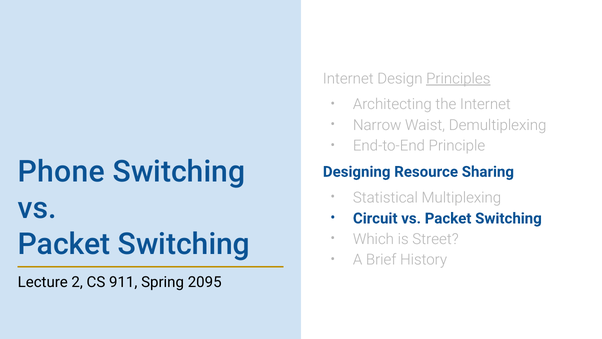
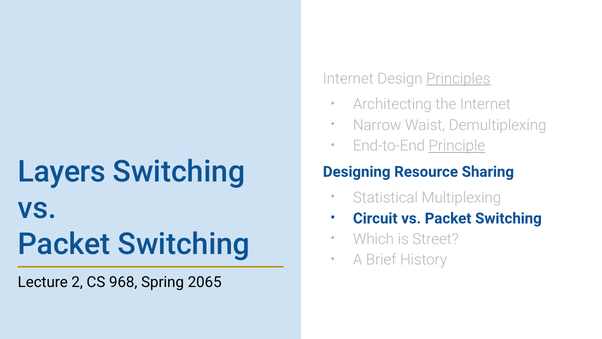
Principle underline: none -> present
Phone: Phone -> Layers
911: 911 -> 968
2095: 2095 -> 2065
